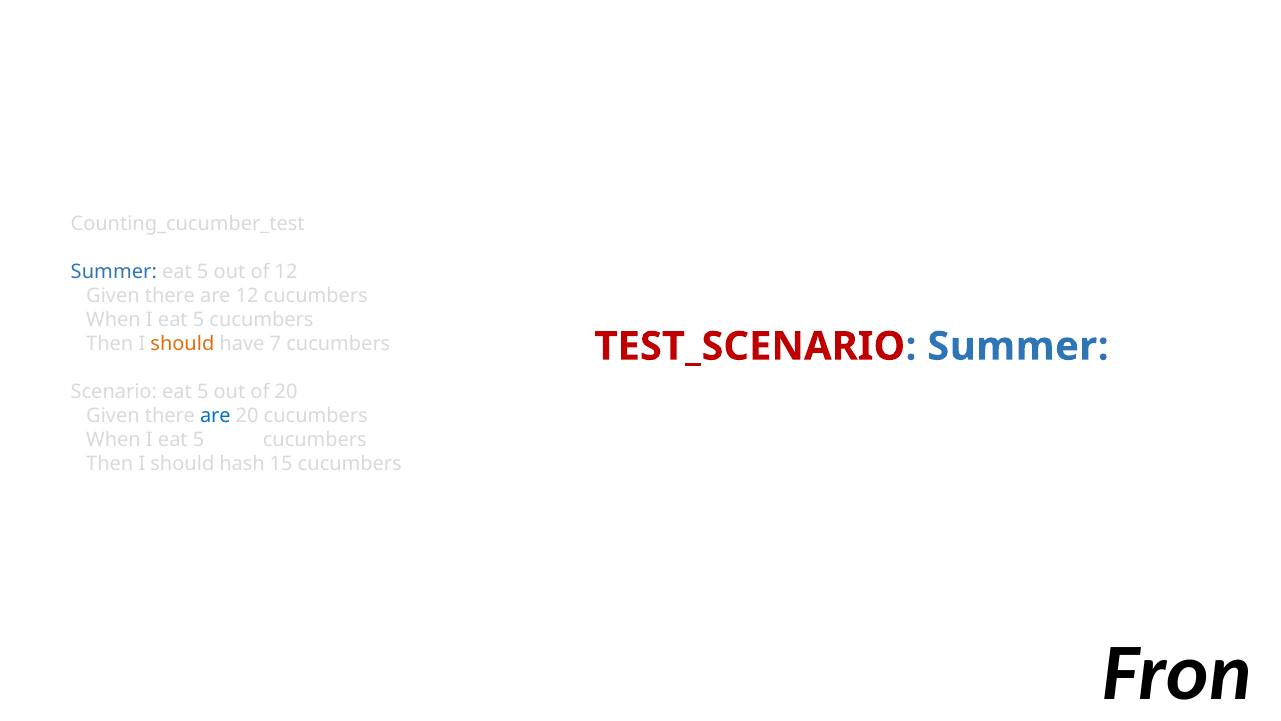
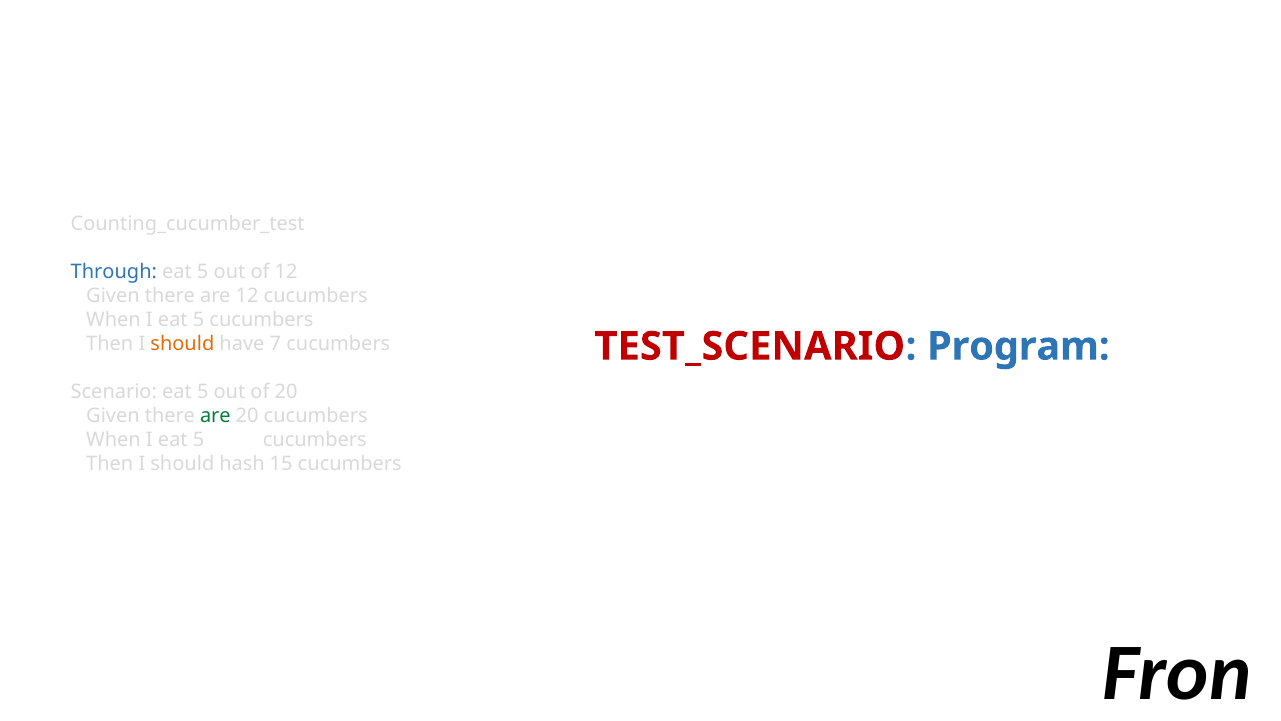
Summer at (114, 272): Summer -> Through
TEST_SCENARIO Summer: Summer -> Program
are at (215, 416) colour: blue -> green
